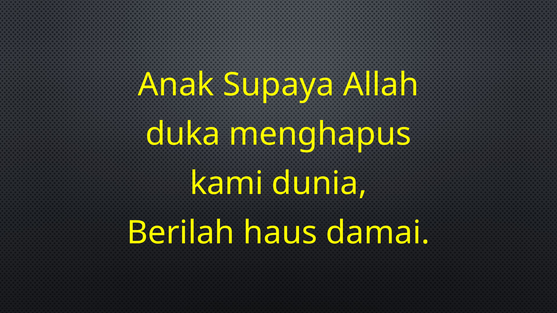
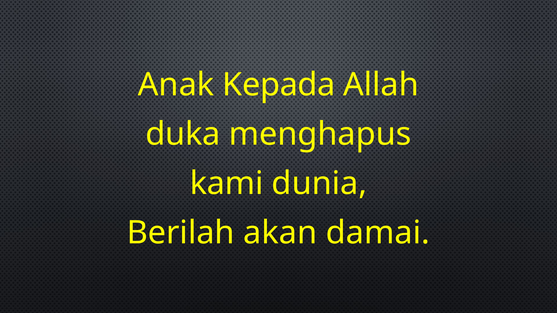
Supaya: Supaya -> Kepada
haus: haus -> akan
